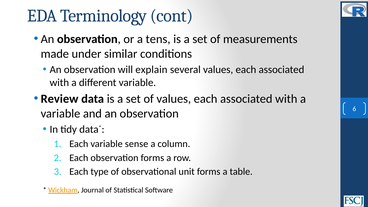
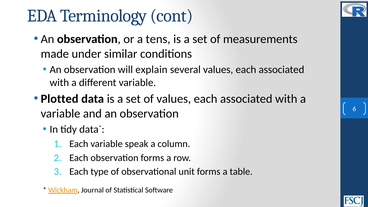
Review: Review -> Plotted
sense: sense -> speak
